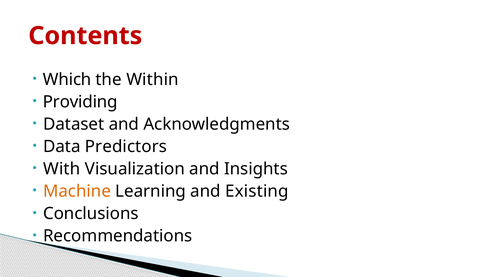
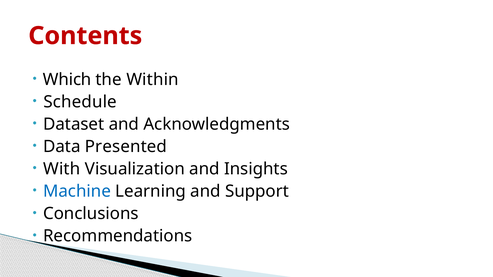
Providing: Providing -> Schedule
Predictors: Predictors -> Presented
Machine colour: orange -> blue
Existing: Existing -> Support
